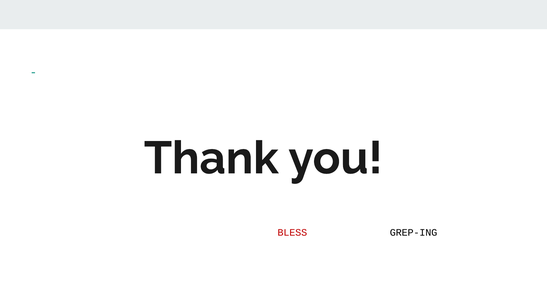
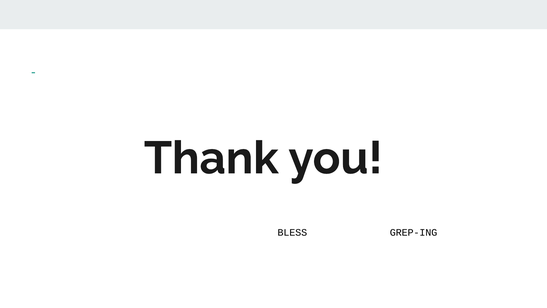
BLESS colour: red -> black
